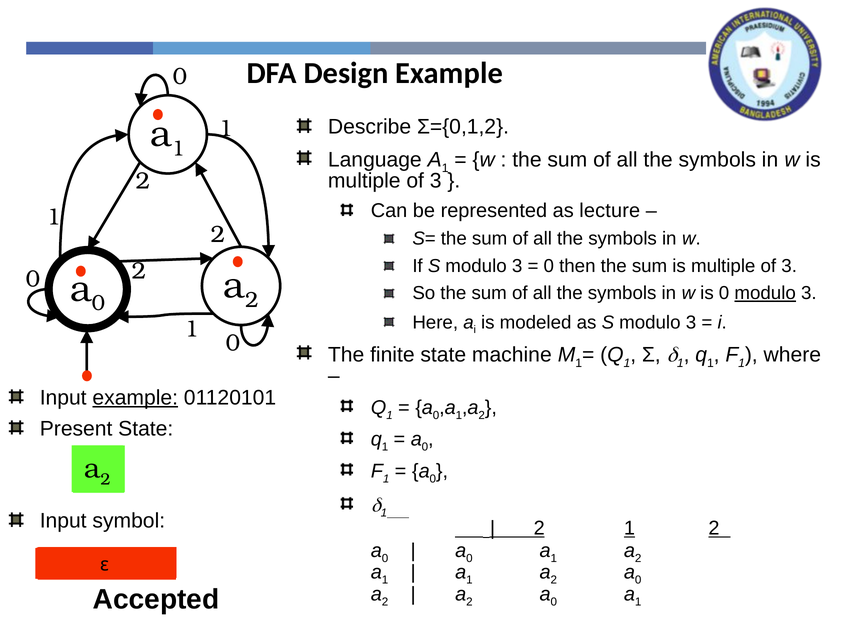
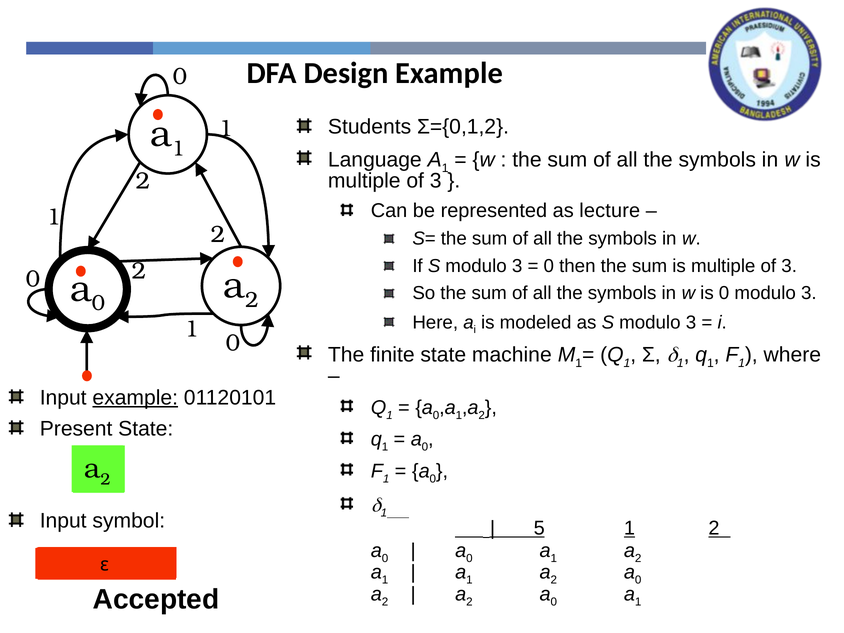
Describe: Describe -> Students
modulo at (765, 293) underline: present -> none
2 at (539, 528): 2 -> 5
